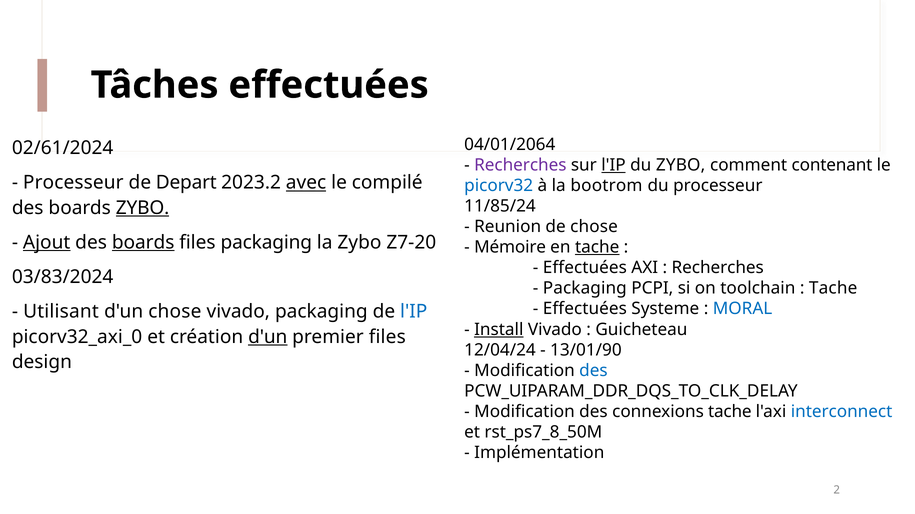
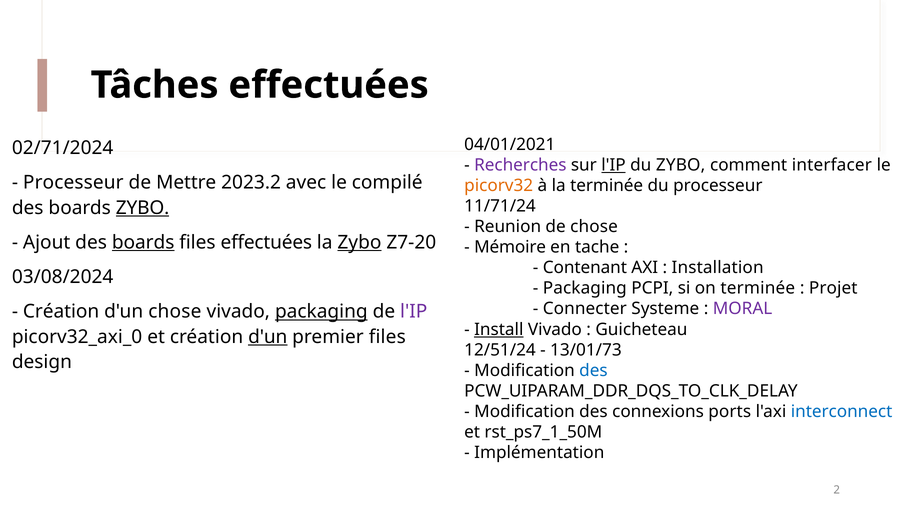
04/01/2064: 04/01/2064 -> 04/01/2021
02/61/2024: 02/61/2024 -> 02/71/2024
contenant: contenant -> interfacer
Depart: Depart -> Mettre
avec underline: present -> none
picorv32 colour: blue -> orange
la bootrom: bootrom -> terminée
11/85/24: 11/85/24 -> 11/71/24
Ajout underline: present -> none
files packaging: packaging -> effectuées
Zybo at (359, 243) underline: none -> present
tache at (597, 247) underline: present -> none
Effectuées at (585, 268): Effectuées -> Contenant
Recherches at (718, 268): Recherches -> Installation
03/83/2024: 03/83/2024 -> 03/08/2024
on toolchain: toolchain -> terminée
Tache at (833, 289): Tache -> Projet
Effectuées at (585, 309): Effectuées -> Connecter
MORAL colour: blue -> purple
Utilisant at (61, 312): Utilisant -> Création
packaging at (321, 312) underline: none -> present
l'IP at (414, 312) colour: blue -> purple
12/04/24: 12/04/24 -> 12/51/24
13/01/90: 13/01/90 -> 13/01/73
connexions tache: tache -> ports
rst_ps7_8_50M: rst_ps7_8_50M -> rst_ps7_1_50M
